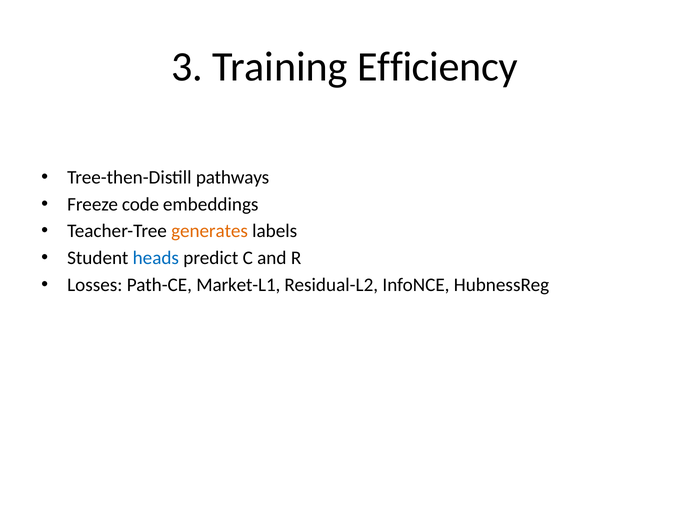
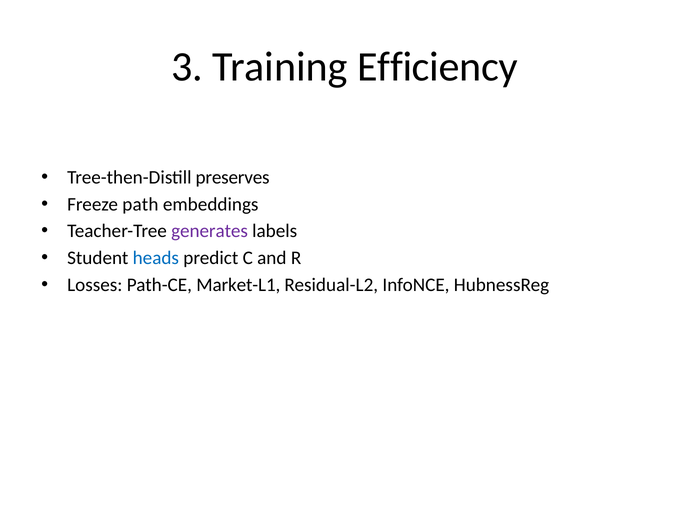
pathways: pathways -> preserves
code: code -> path
generates colour: orange -> purple
